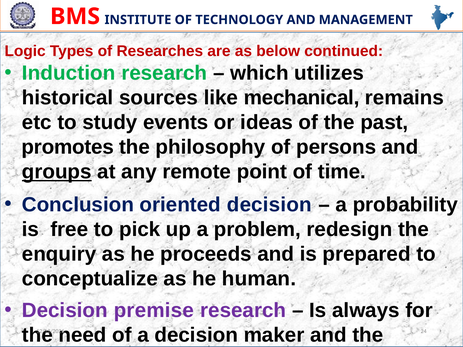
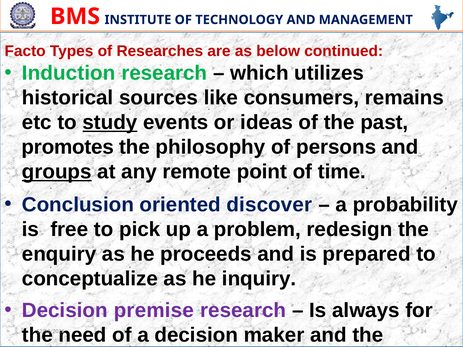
Logic: Logic -> Facto
mechanical: mechanical -> consumers
study underline: none -> present
oriented decision: decision -> discover
human: human -> inquiry
